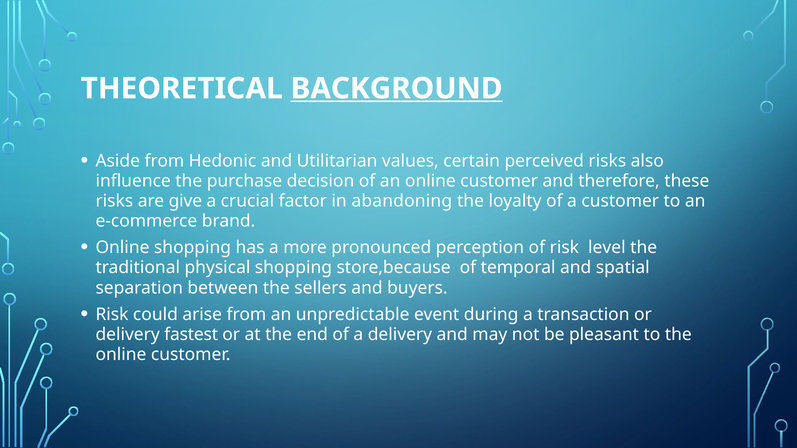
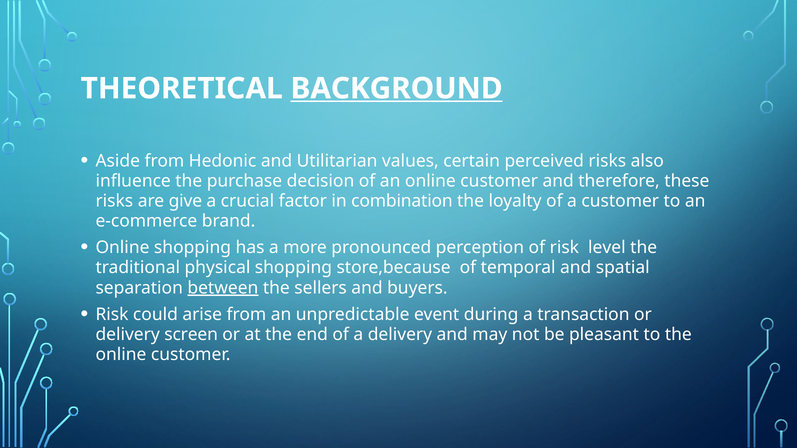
abandoning: abandoning -> combination
between underline: none -> present
fastest: fastest -> screen
